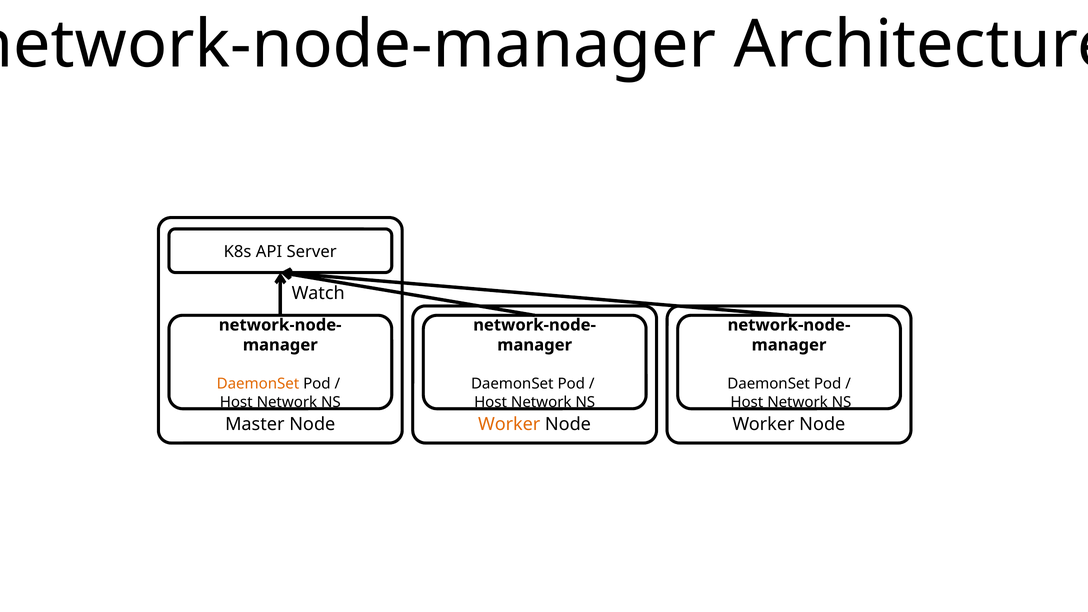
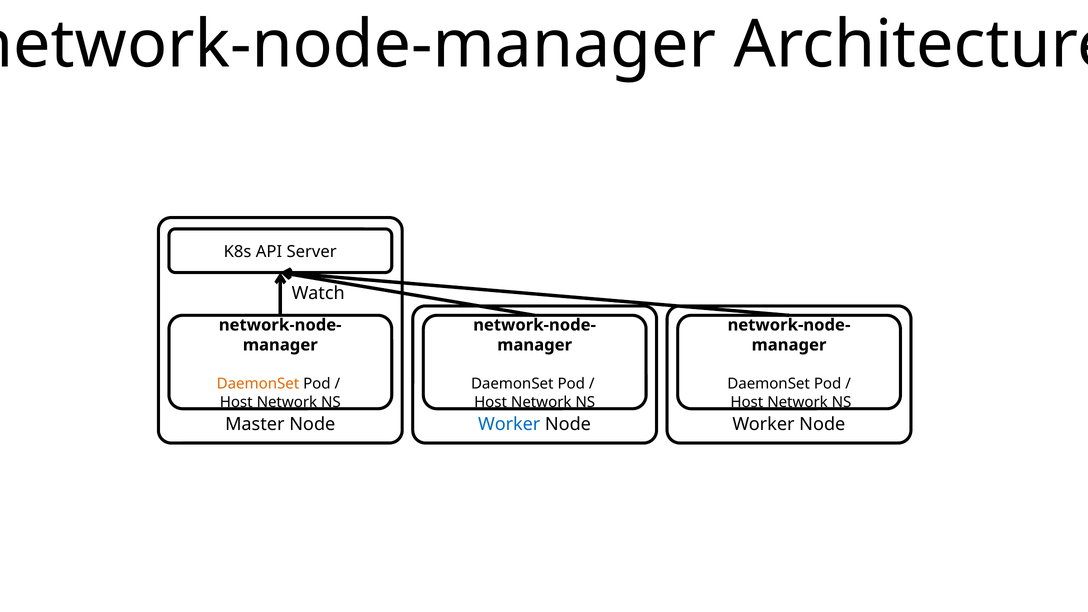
Worker at (509, 424) colour: orange -> blue
